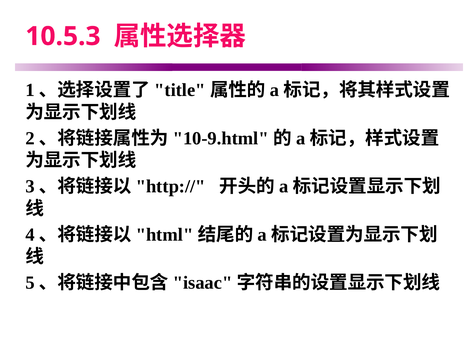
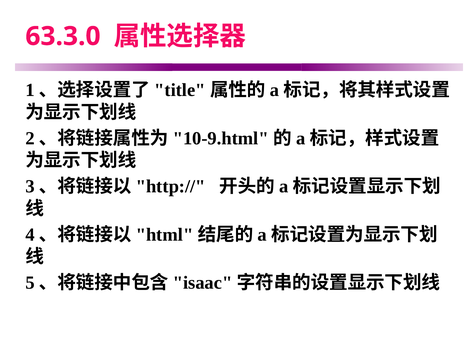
10.5.3: 10.5.3 -> 63.3.0
